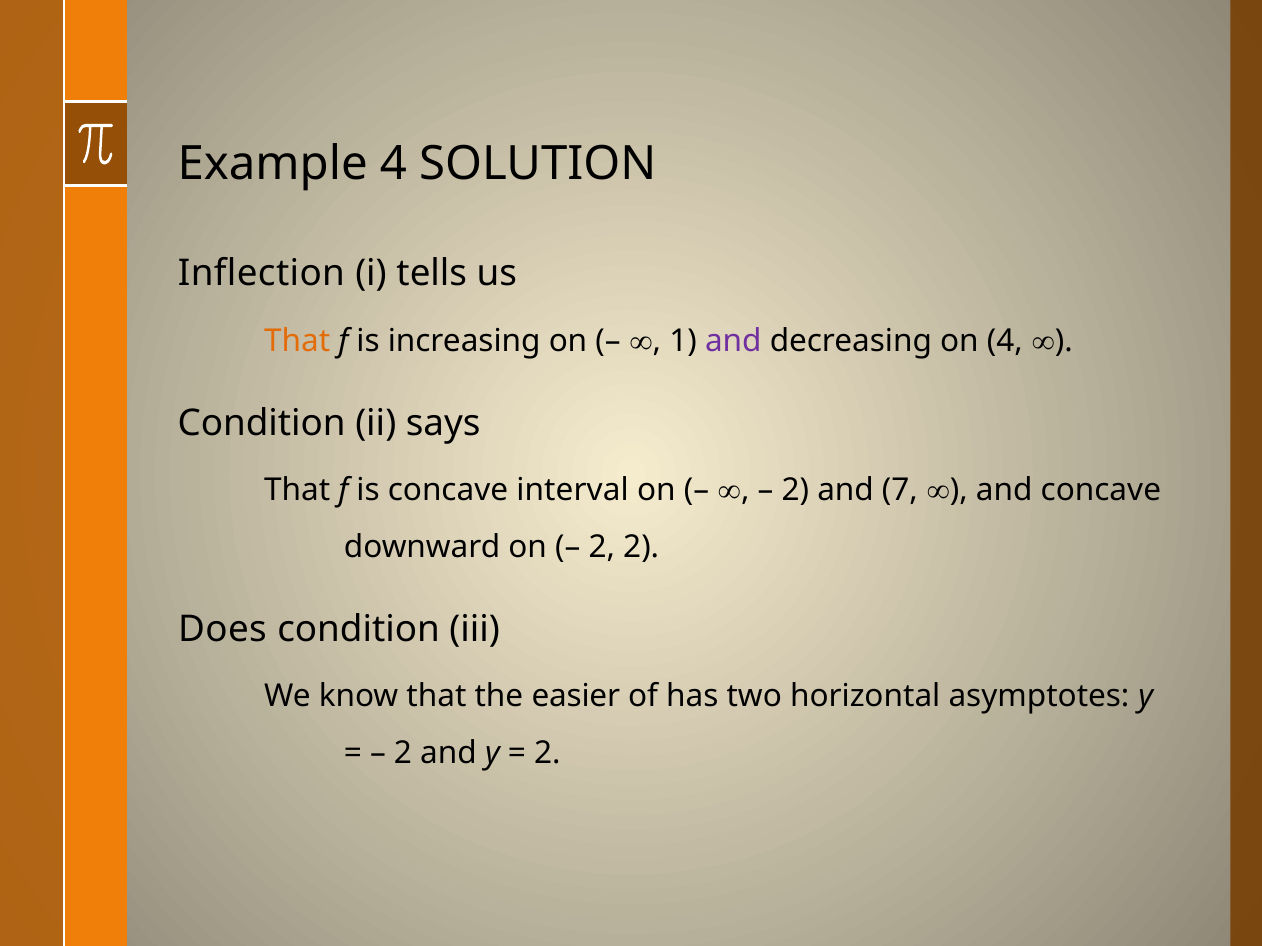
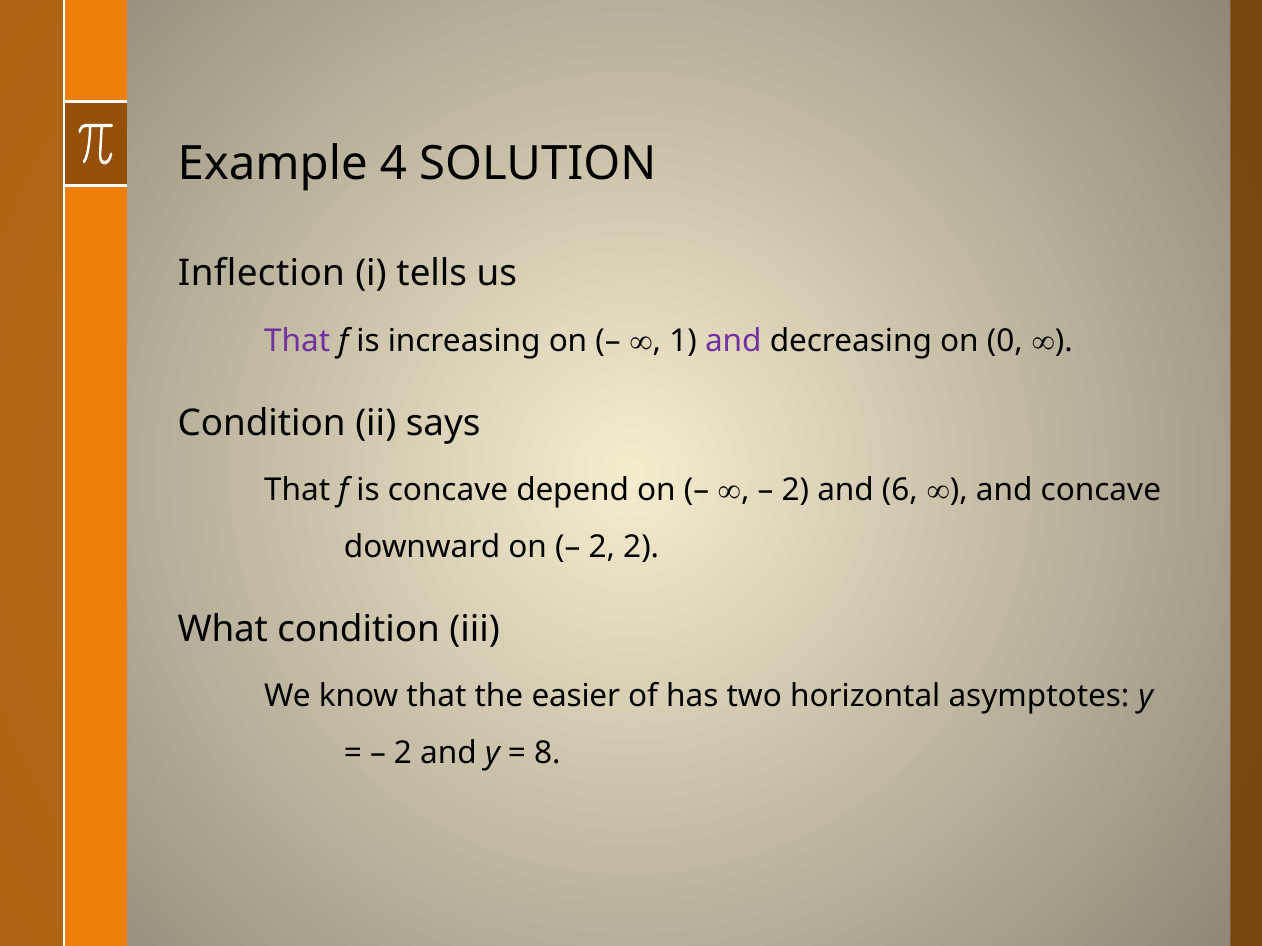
That at (297, 341) colour: orange -> purple
on 4: 4 -> 0
interval: interval -> depend
7: 7 -> 6
Does: Does -> What
2 at (547, 754): 2 -> 8
